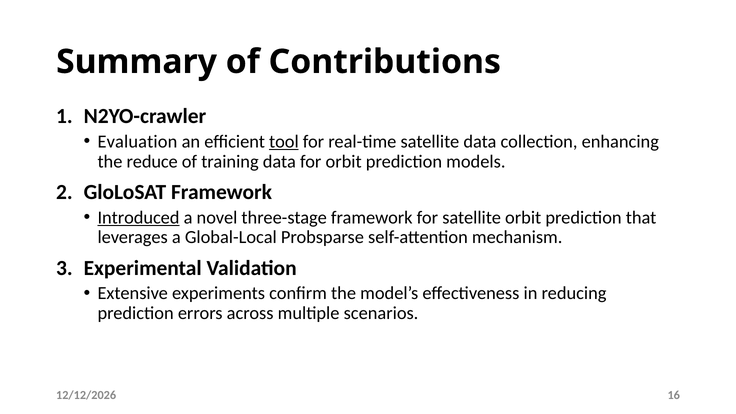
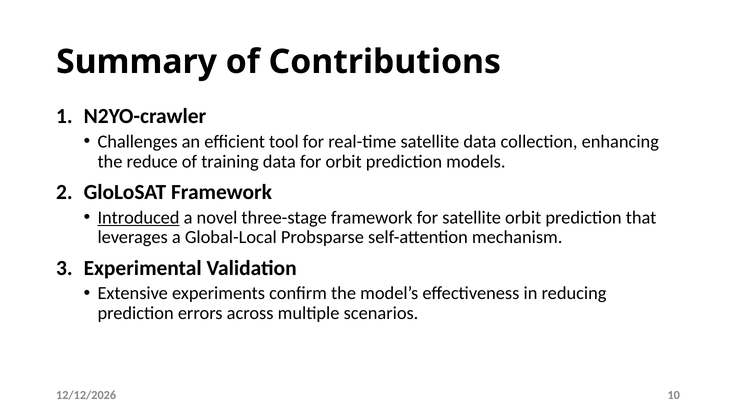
Evaluation: Evaluation -> Challenges
tool underline: present -> none
16: 16 -> 10
